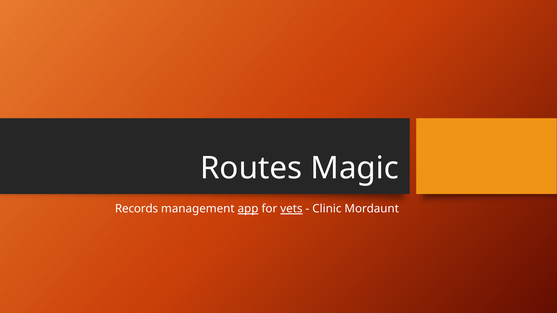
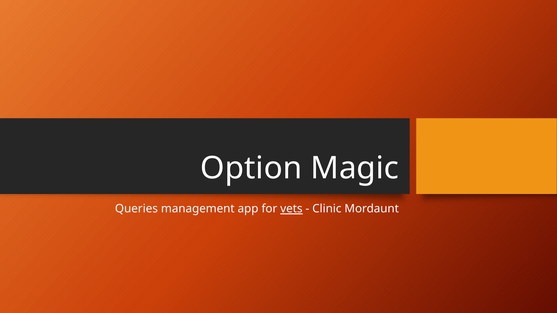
Routes: Routes -> Option
Records: Records -> Queries
app underline: present -> none
